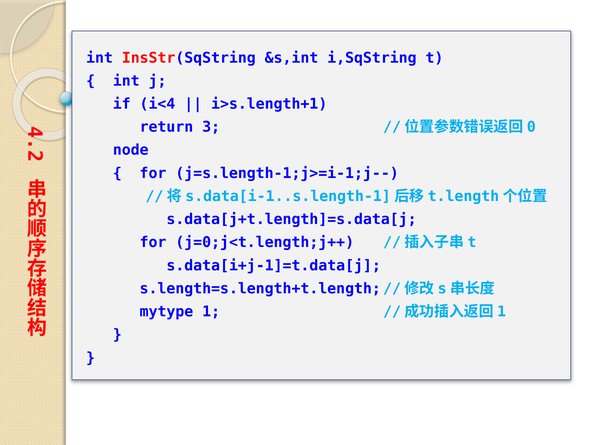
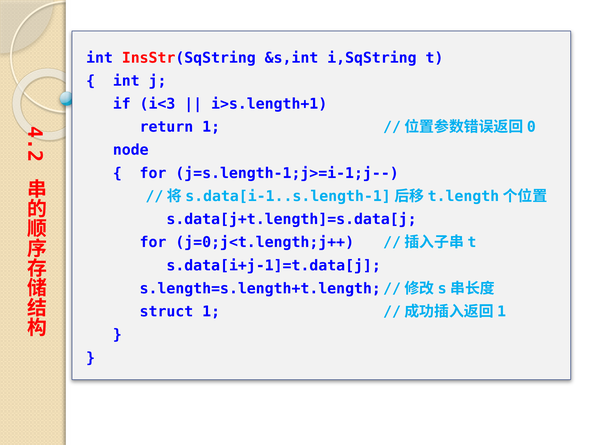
i<4: i<4 -> i<3
return 3: 3 -> 1
mytype: mytype -> struct
